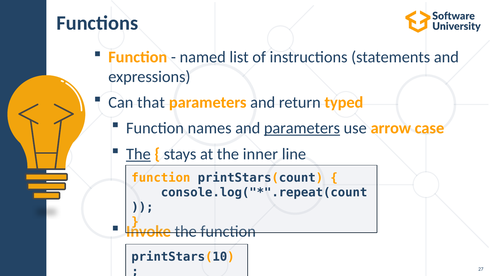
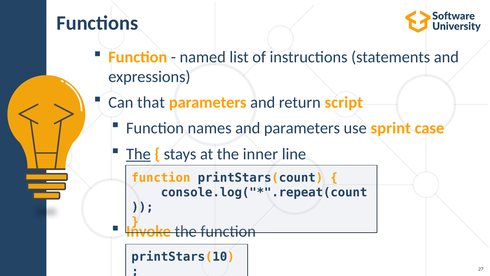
typed: typed -> script
parameters at (302, 128) underline: present -> none
arrow: arrow -> sprint
